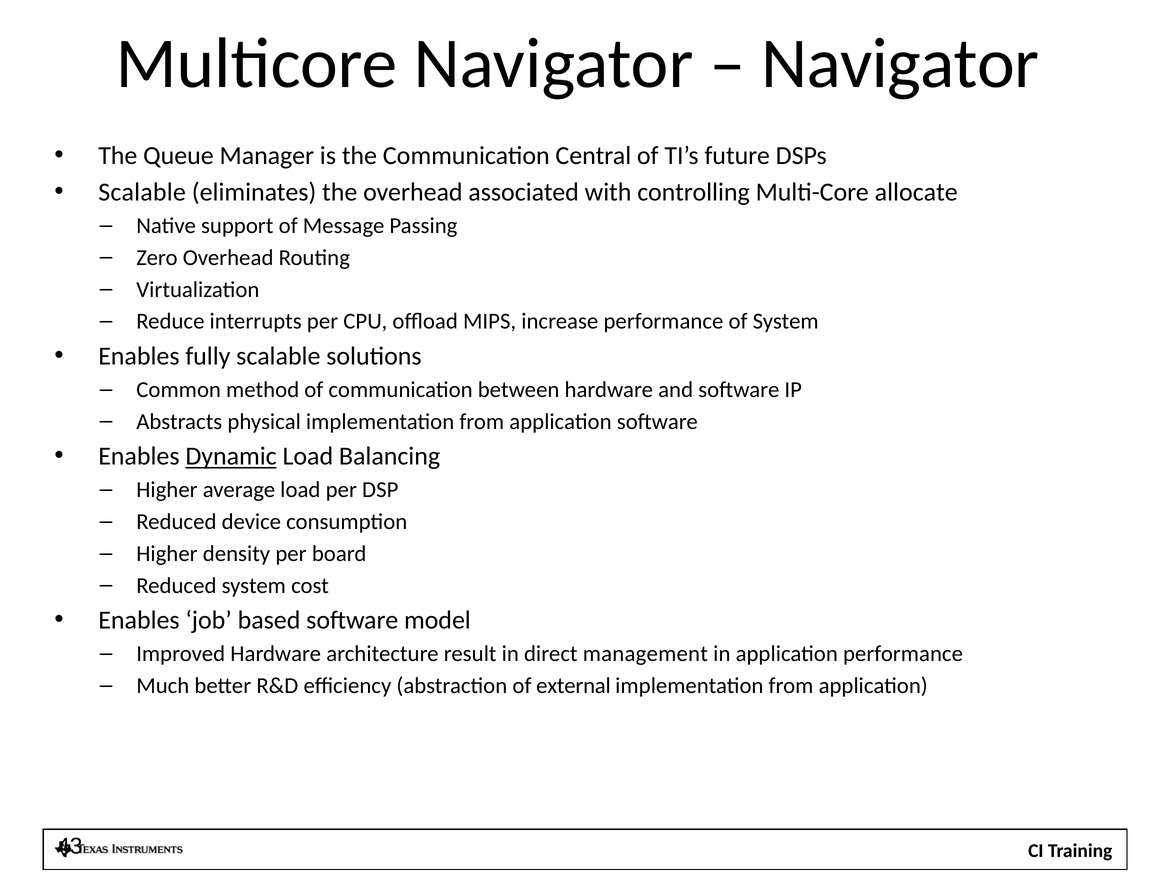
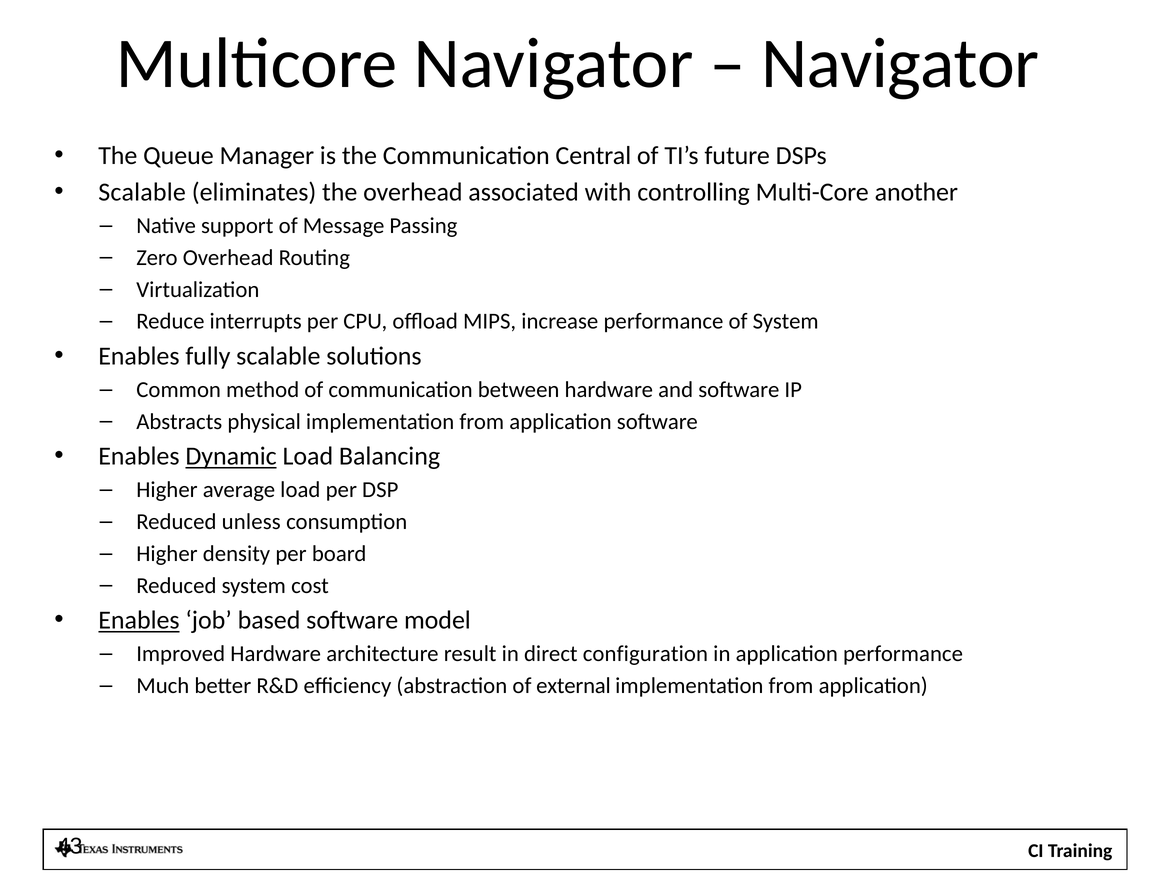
allocate: allocate -> another
device: device -> unless
Enables at (139, 621) underline: none -> present
management: management -> configuration
